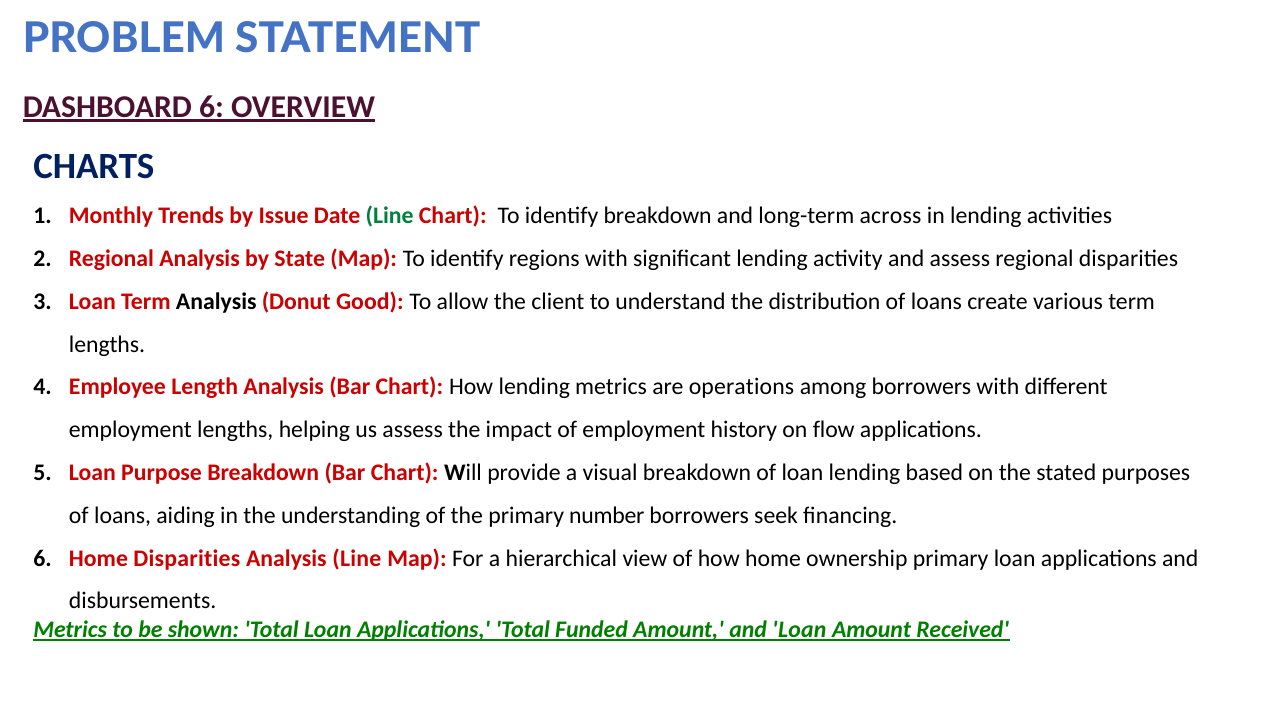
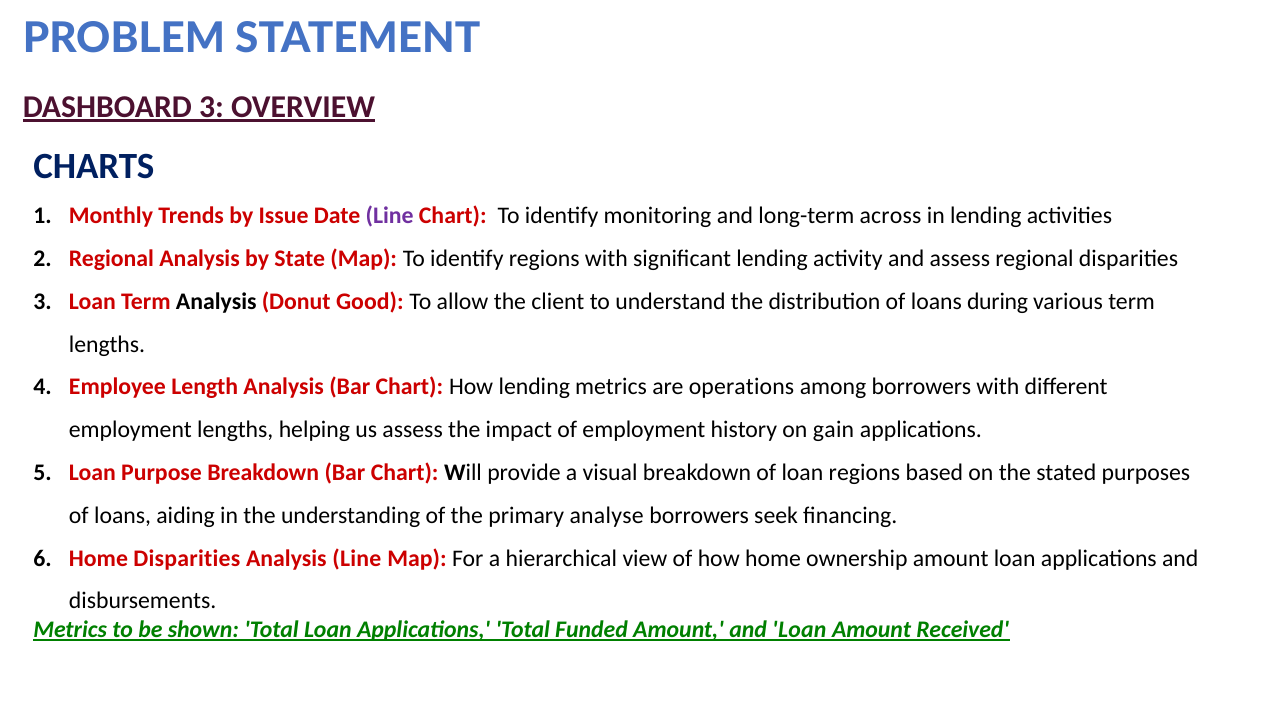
DASHBOARD 6: 6 -> 3
Line at (390, 216) colour: green -> purple
identify breakdown: breakdown -> monitoring
create: create -> during
flow: flow -> gain
loan lending: lending -> regions
number: number -> analyse
ownership primary: primary -> amount
